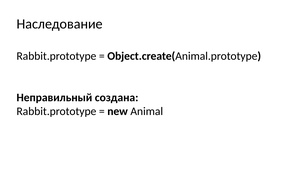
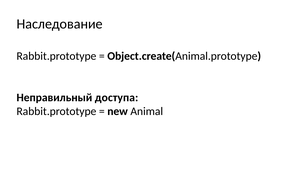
создана: создана -> доступа
